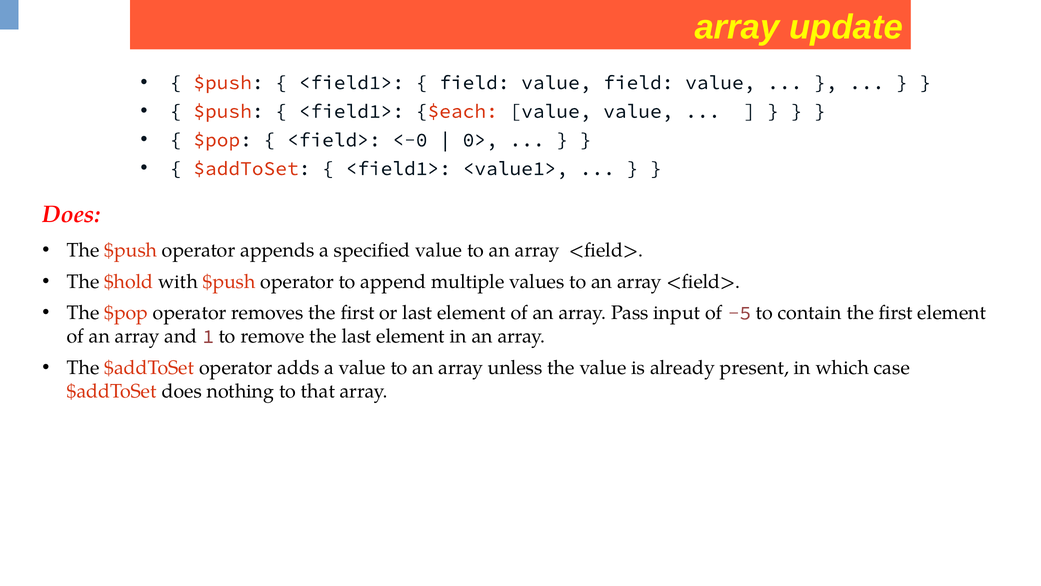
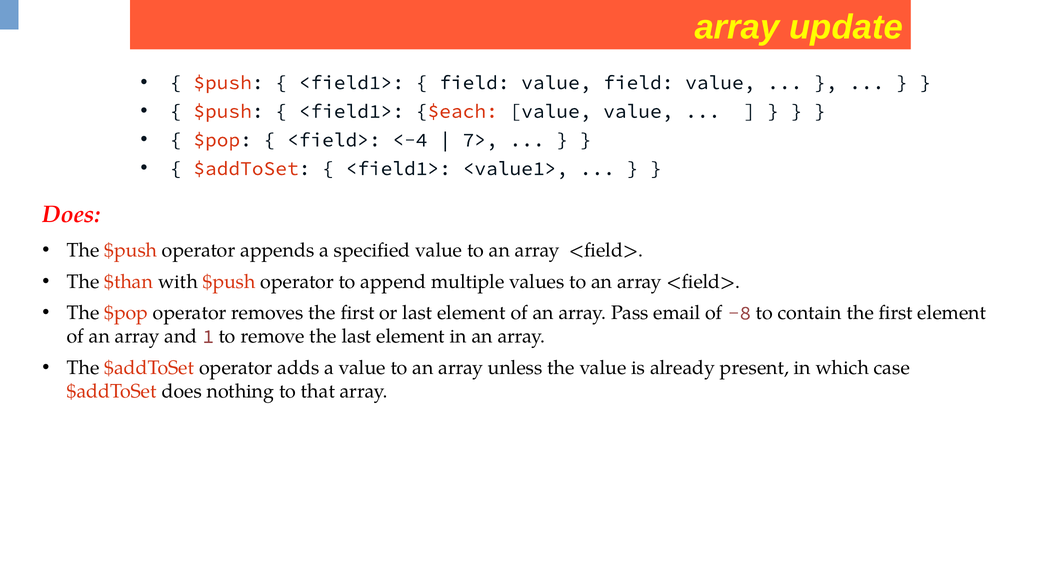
<-0: <-0 -> <-4
0>: 0> -> 7>
$hold: $hold -> $than
input: input -> email
-5: -5 -> -8
